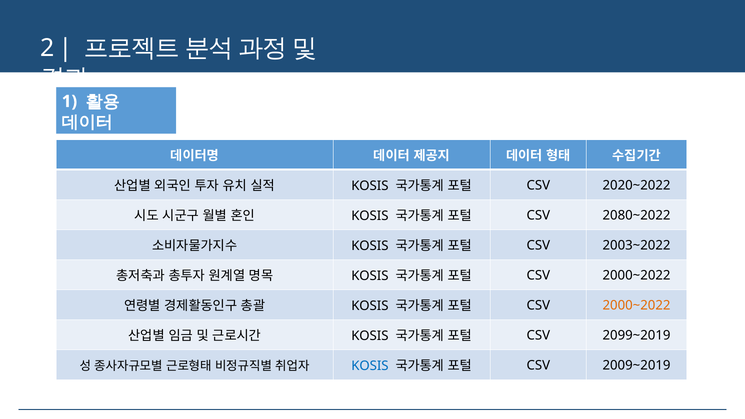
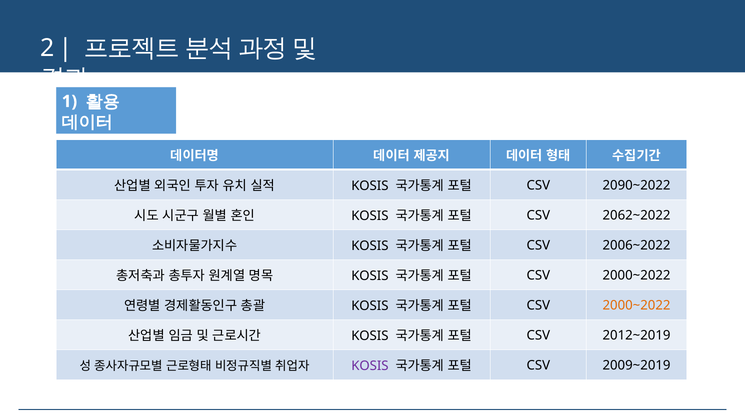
2020~2022: 2020~2022 -> 2090~2022
2080~2022: 2080~2022 -> 2062~2022
2003~2022: 2003~2022 -> 2006~2022
2099~2019: 2099~2019 -> 2012~2019
KOSIS at (370, 366) colour: blue -> purple
